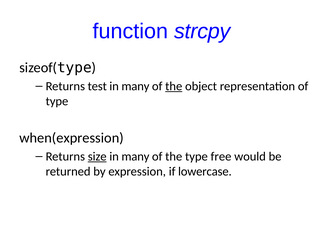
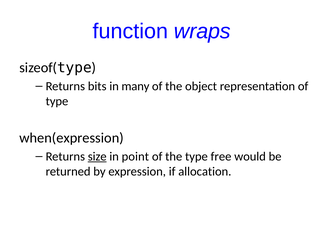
strcpy: strcpy -> wraps
test: test -> bits
the at (174, 86) underline: present -> none
many at (135, 157): many -> point
lowercase: lowercase -> allocation
